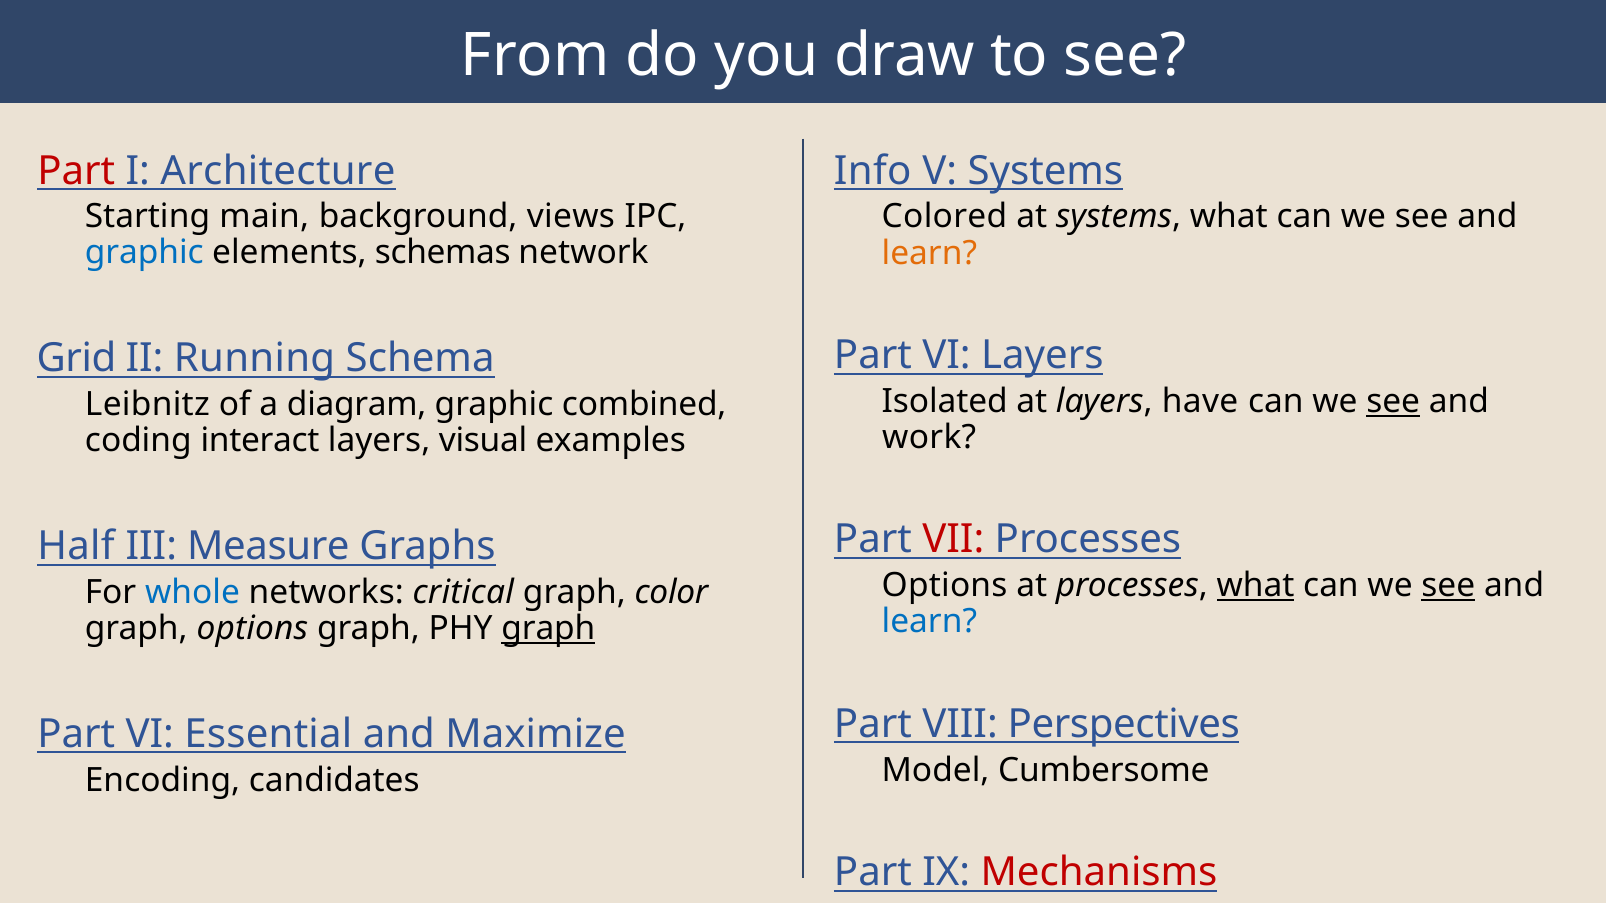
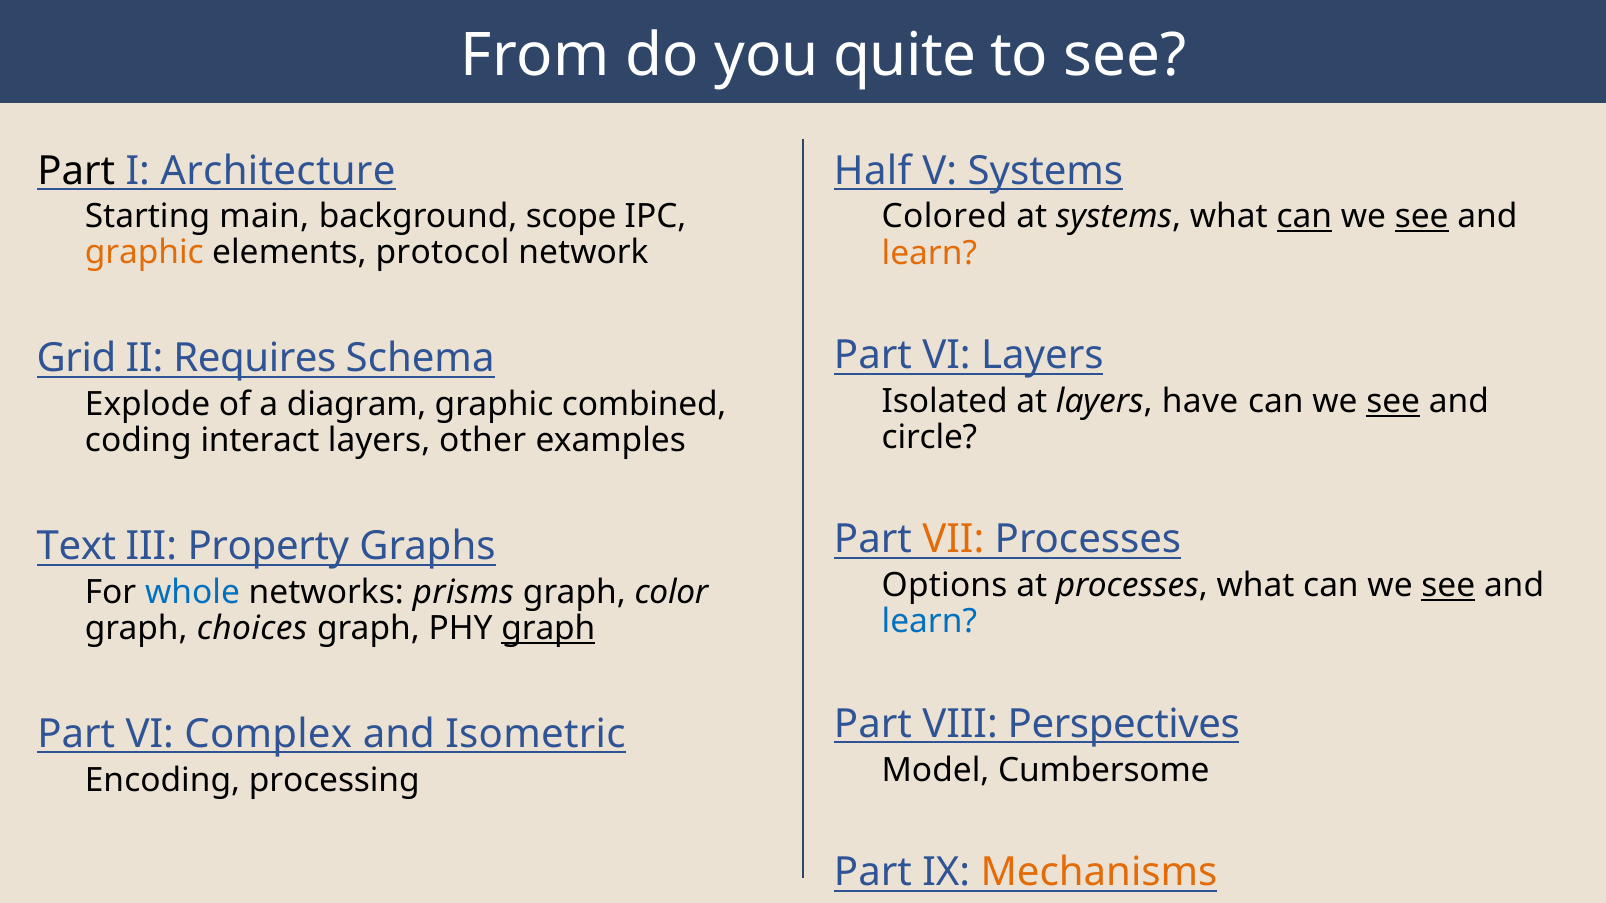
draw: draw -> quite
Part at (76, 171) colour: red -> black
Info: Info -> Half
views: views -> scope
can at (1304, 217) underline: none -> present
see at (1422, 217) underline: none -> present
graphic at (144, 253) colour: blue -> orange
schemas: schemas -> protocol
Running: Running -> Requires
Leibnitz: Leibnitz -> Explode
work: work -> circle
visual: visual -> other
VII colour: red -> orange
Half: Half -> Text
Measure: Measure -> Property
what at (1255, 586) underline: present -> none
critical: critical -> prisms
graph options: options -> choices
Essential: Essential -> Complex
Maximize: Maximize -> Isometric
candidates: candidates -> processing
Mechanisms at (1099, 873) colour: red -> orange
